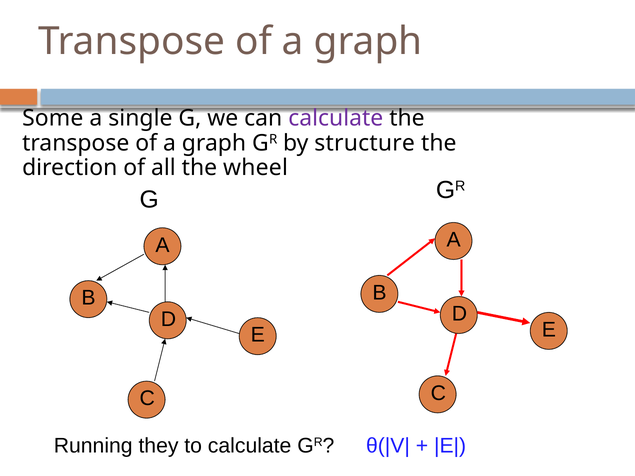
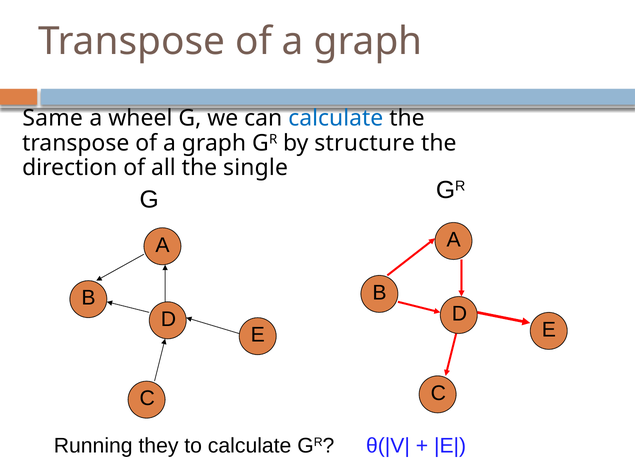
Some: Some -> Same
single: single -> wheel
calculate at (336, 118) colour: purple -> blue
wheel: wheel -> single
